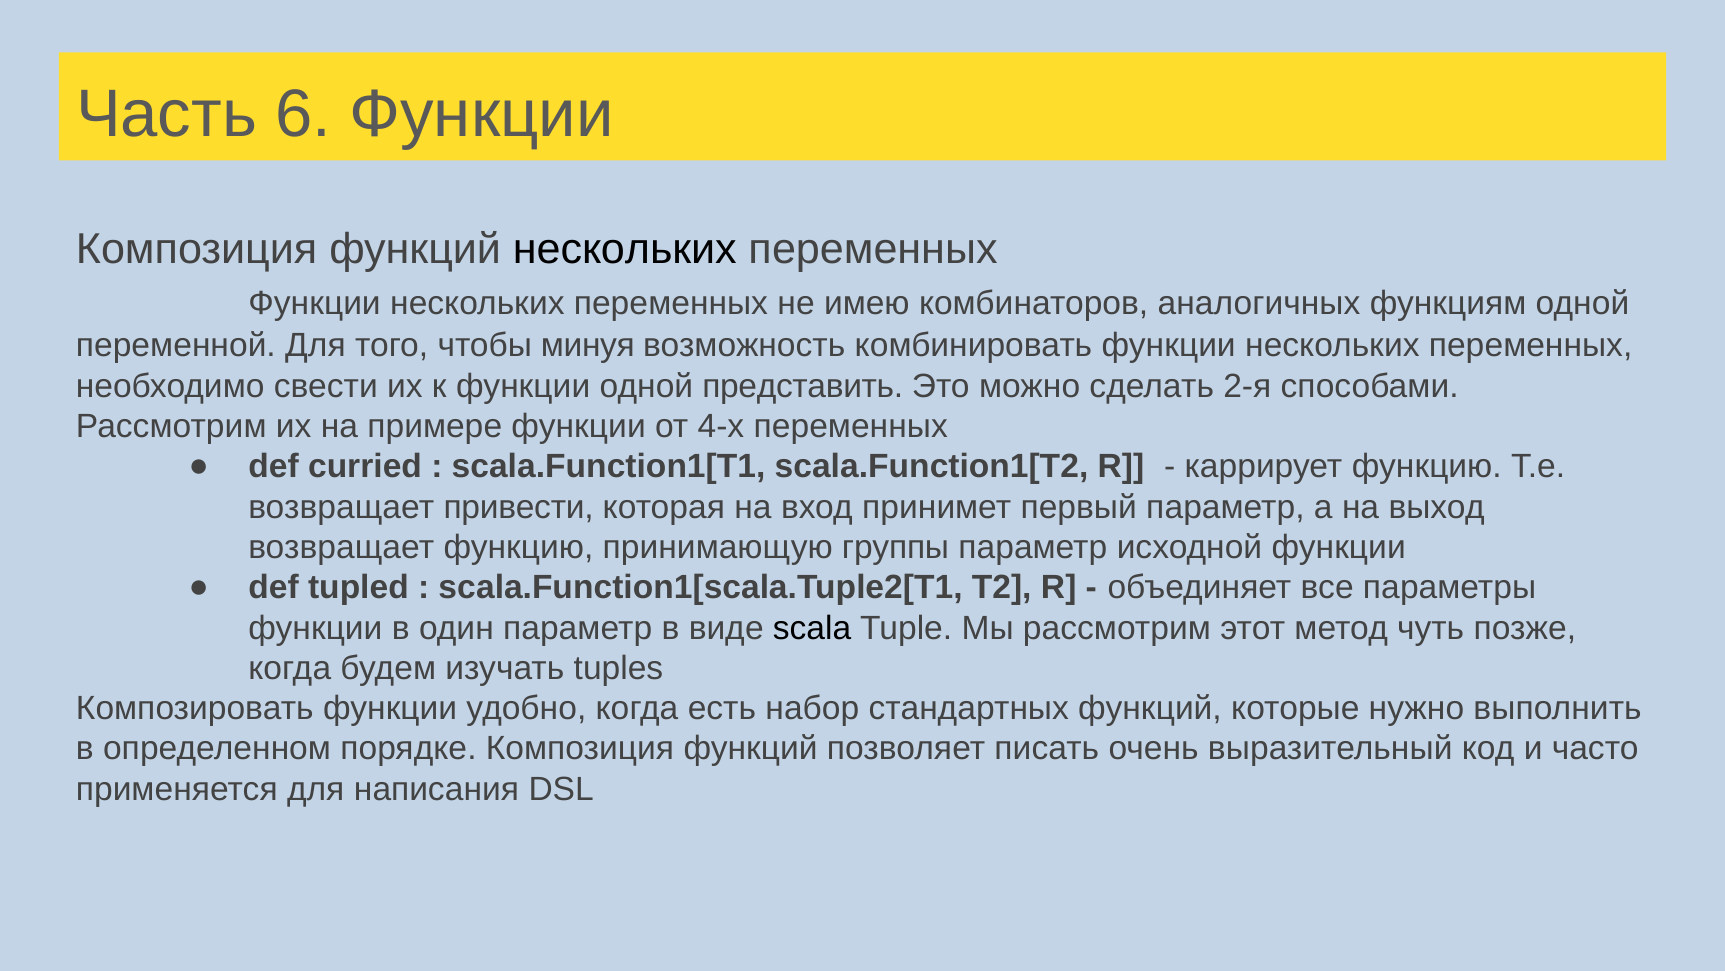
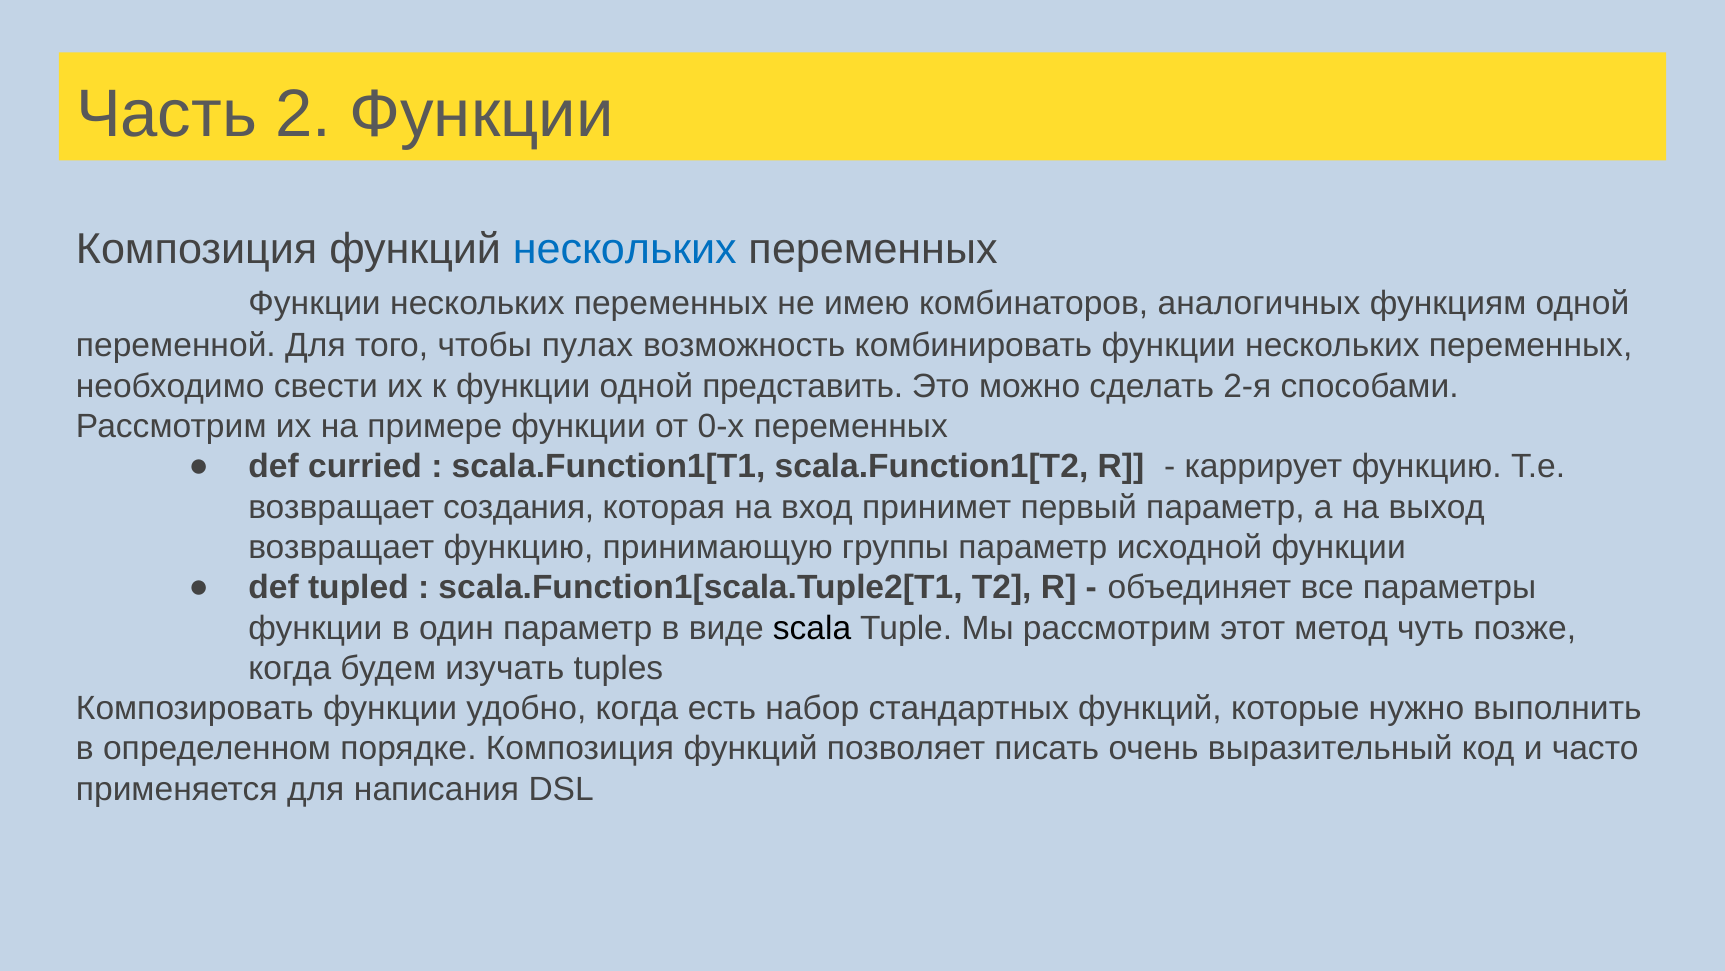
6: 6 -> 2
нескольких at (625, 249) colour: black -> blue
минуя: минуя -> пулах
4-х: 4-х -> 0-х
привести: привести -> создания
